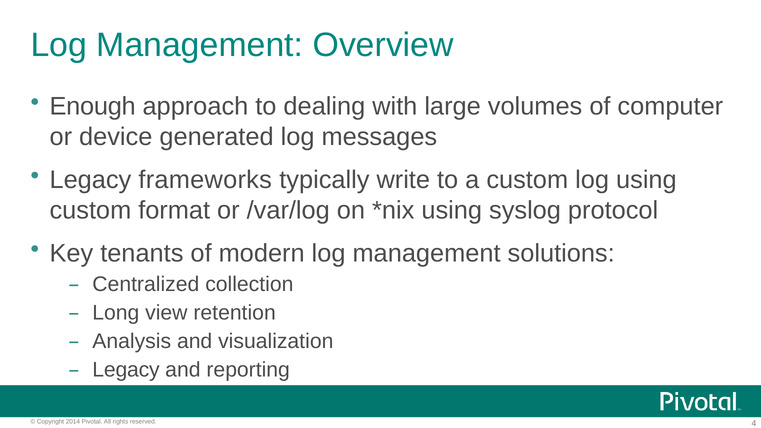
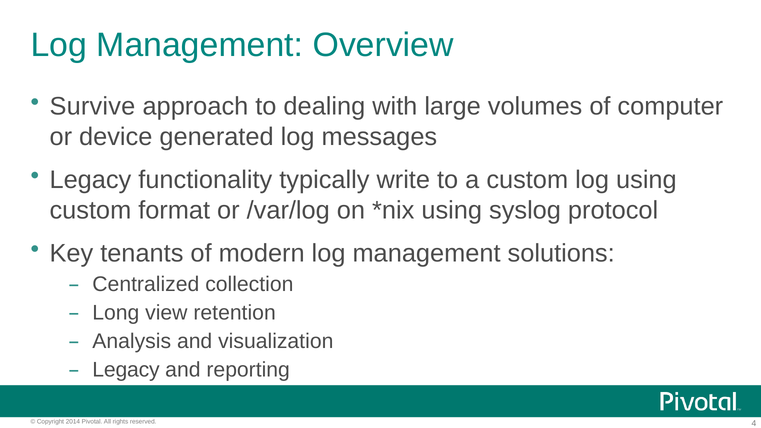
Enough: Enough -> Survive
frameworks: frameworks -> functionality
